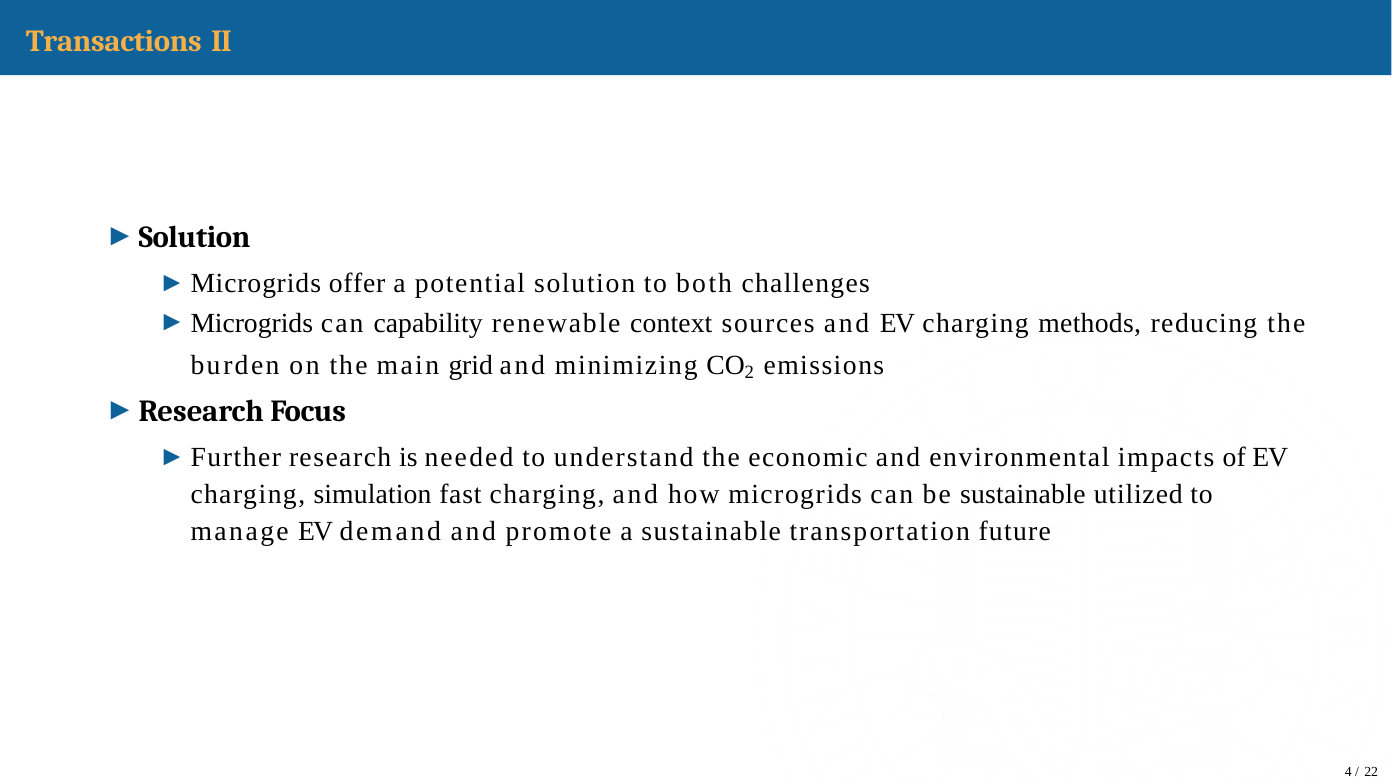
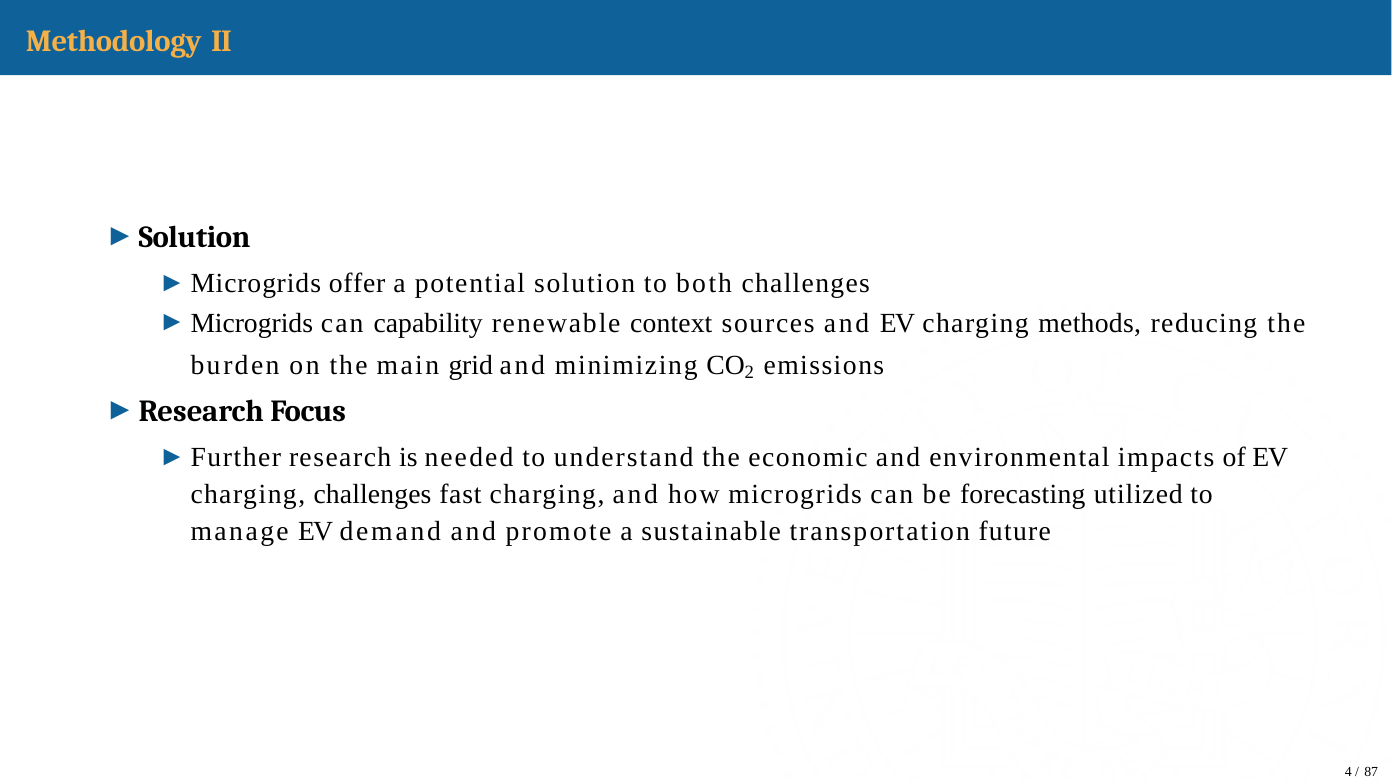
Transactions: Transactions -> Methodology
charging simulation: simulation -> challenges
be sustainable: sustainable -> forecasting
22: 22 -> 87
